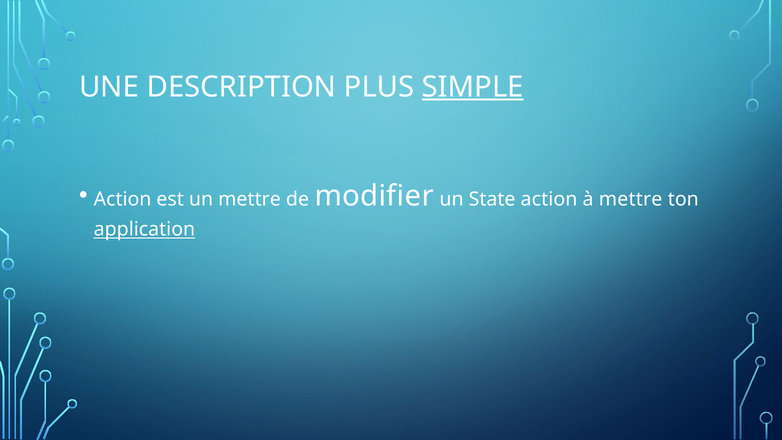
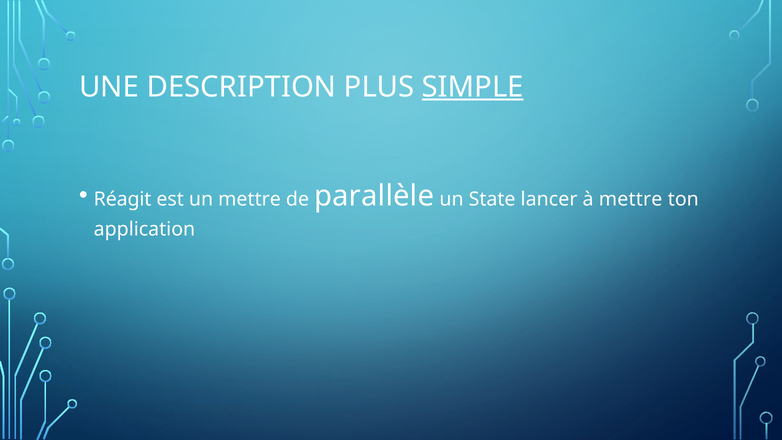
Action at (123, 199): Action -> Réagit
modifier: modifier -> parallèle
State action: action -> lancer
application underline: present -> none
